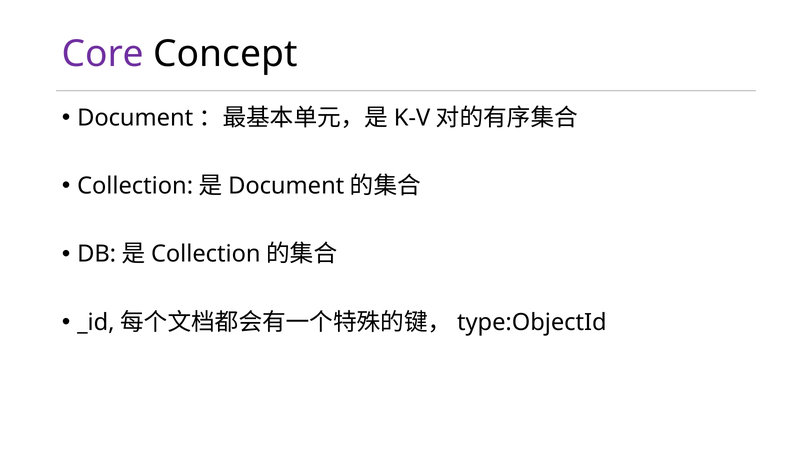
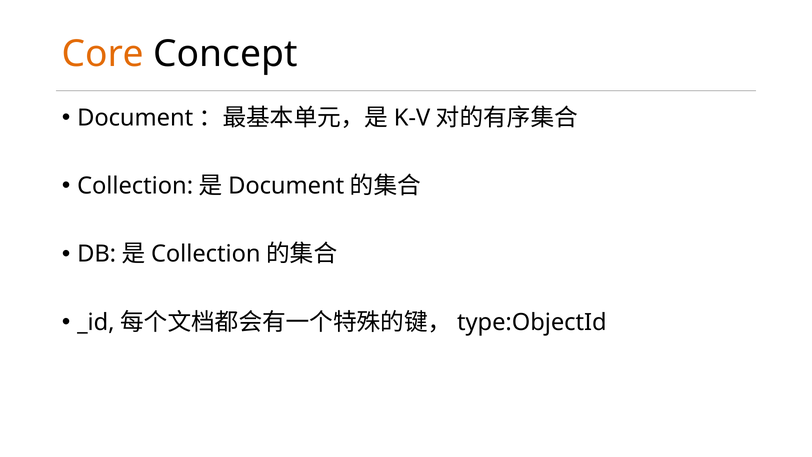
Core colour: purple -> orange
